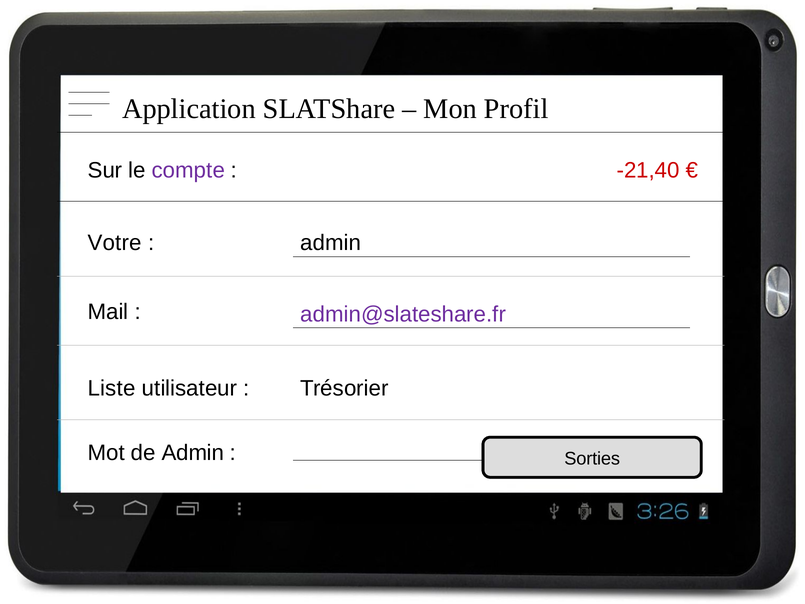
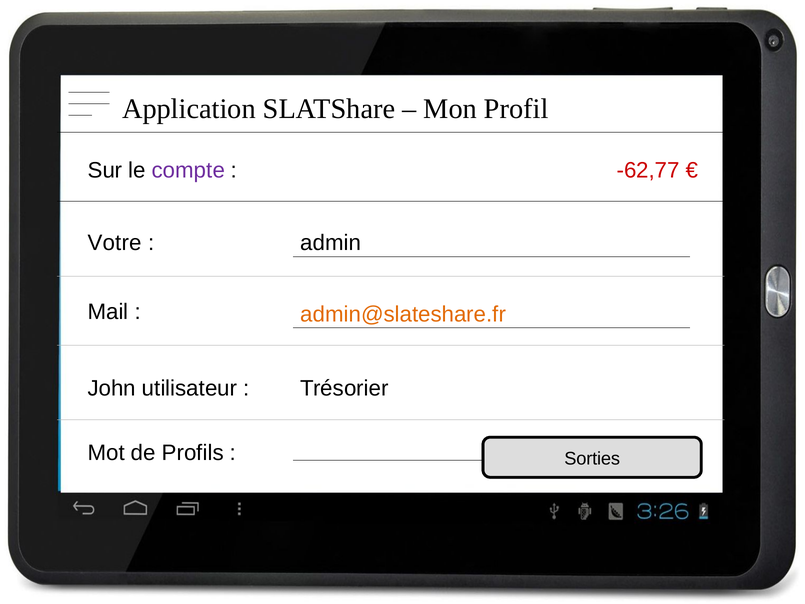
-21,40: -21,40 -> -62,77
admin@slateshare.fr colour: purple -> orange
Liste: Liste -> John
de Admin: Admin -> Profils
